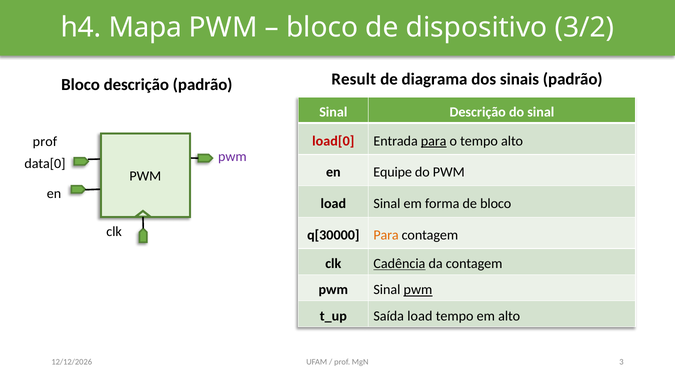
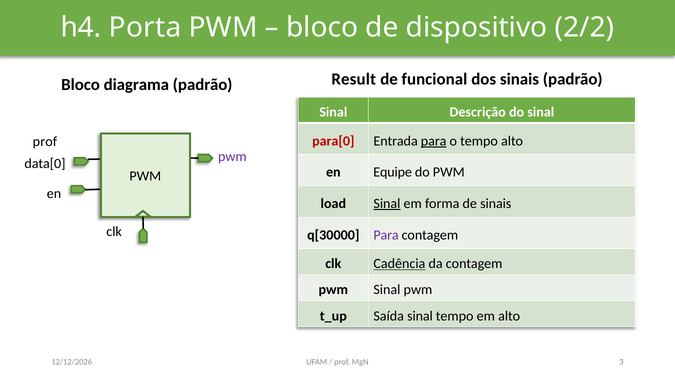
Mapa: Mapa -> Porta
3/2: 3/2 -> 2/2
Bloco descrição: descrição -> diagrama
diagrama: diagrama -> funcional
load[0: load[0 -> para[0
Sinal at (387, 204) underline: none -> present
de bloco: bloco -> sinais
Para at (386, 235) colour: orange -> purple
pwm at (418, 290) underline: present -> none
Saída load: load -> sinal
